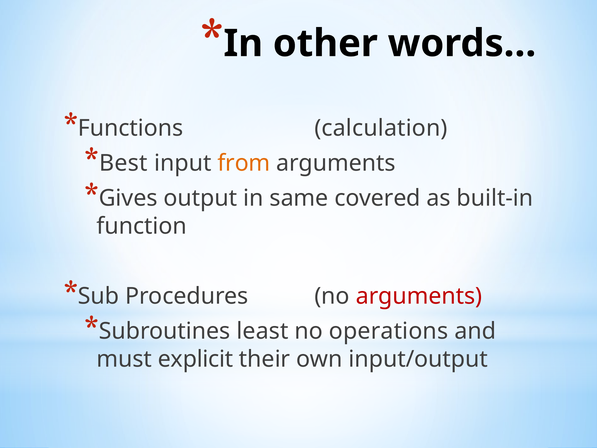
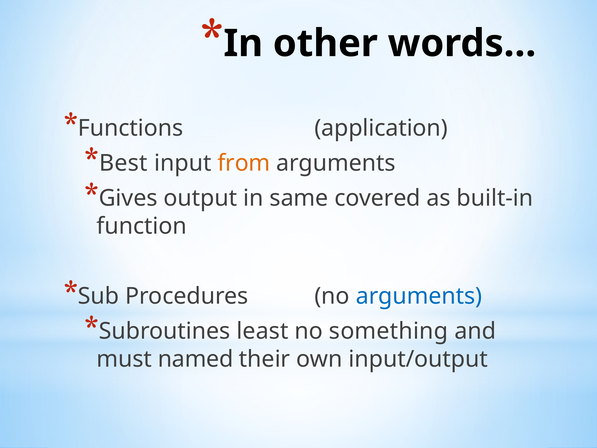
calculation: calculation -> application
arguments at (419, 296) colour: red -> blue
operations: operations -> something
explicit: explicit -> named
